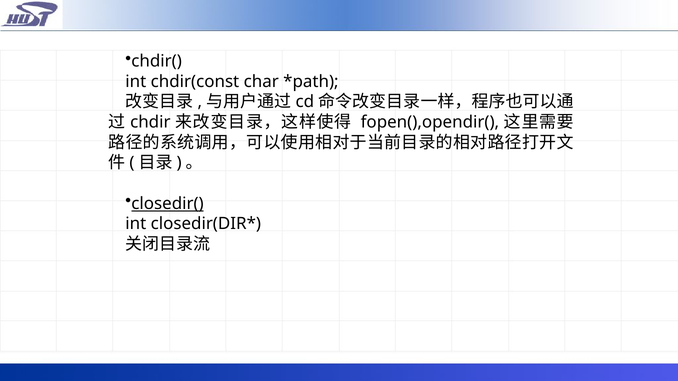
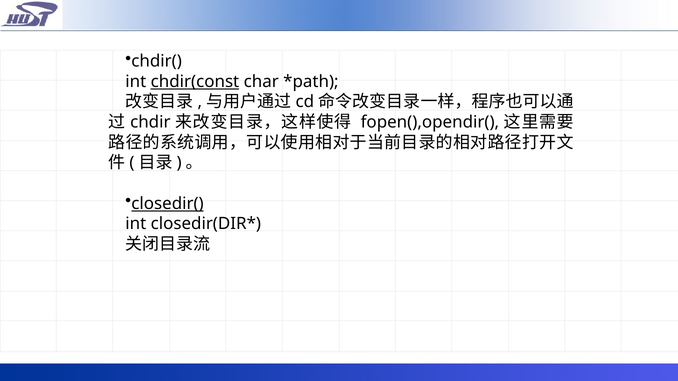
chdir(const underline: none -> present
